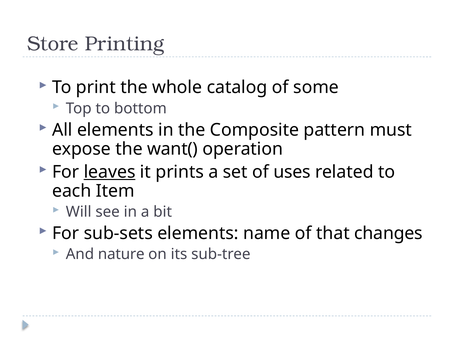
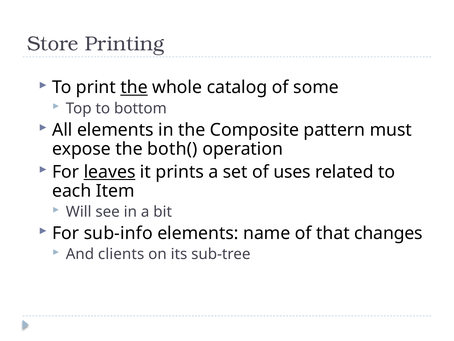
the at (134, 87) underline: none -> present
want(: want( -> both(
sub-sets: sub-sets -> sub-info
nature: nature -> clients
